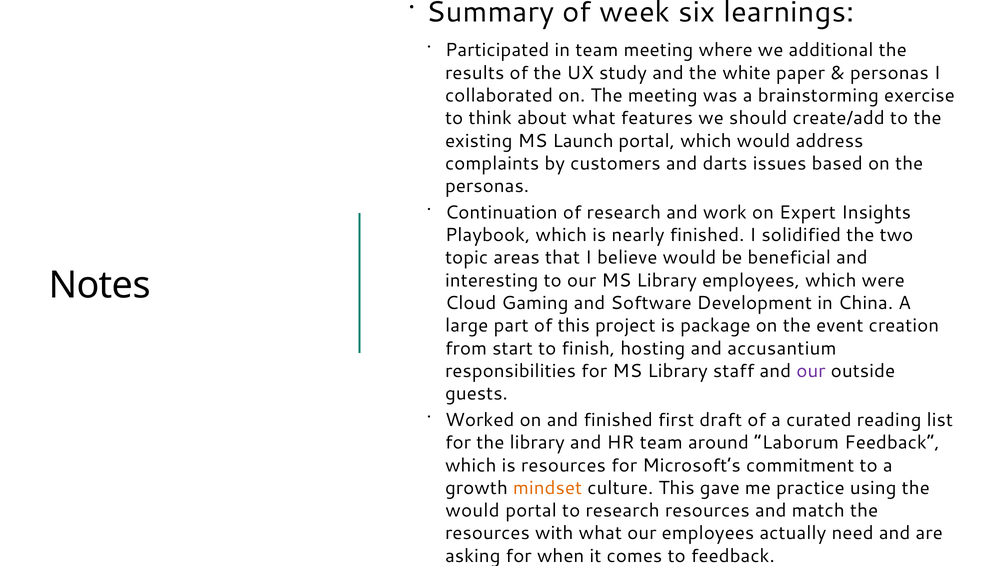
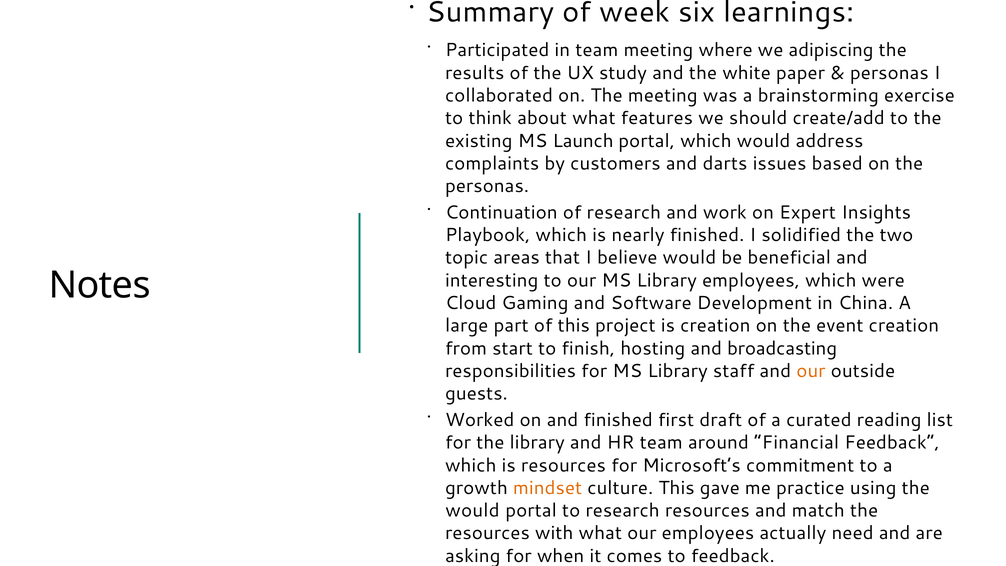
additional: additional -> adipiscing
is package: package -> creation
accusantium: accusantium -> broadcasting
our at (811, 371) colour: purple -> orange
Laborum: Laborum -> Financial
